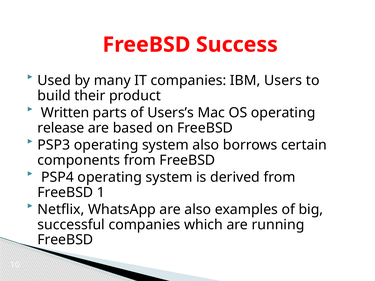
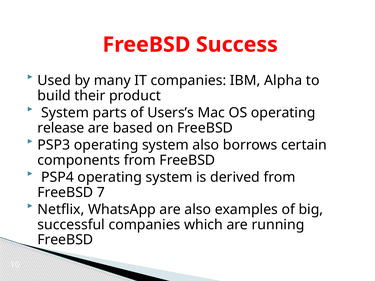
Users: Users -> Alpha
Written at (65, 113): Written -> System
1: 1 -> 7
